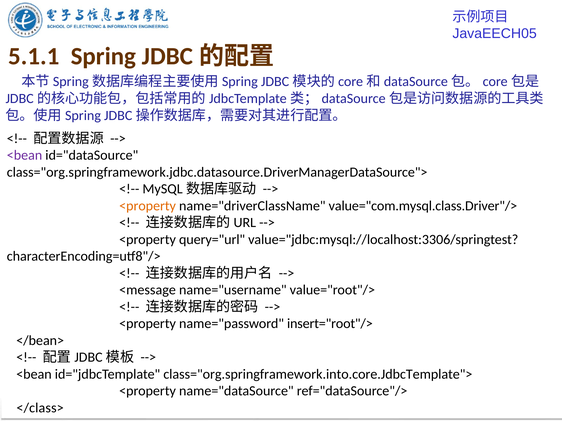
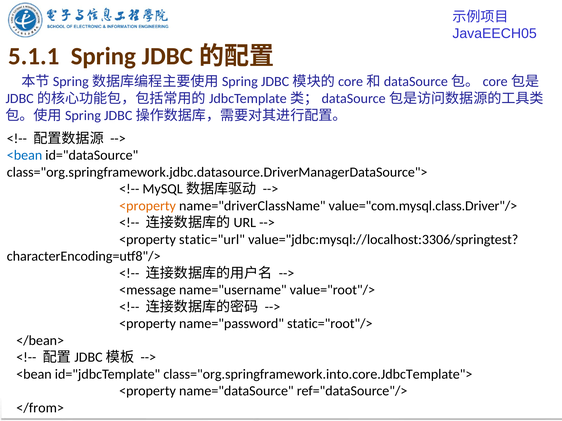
<bean at (25, 155) colour: purple -> blue
query="url: query="url -> static="url
insert="root"/>: insert="root"/> -> static="root"/>
</class>: </class> -> </from>
